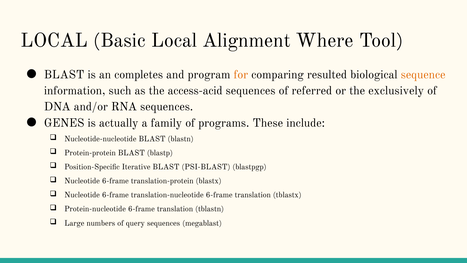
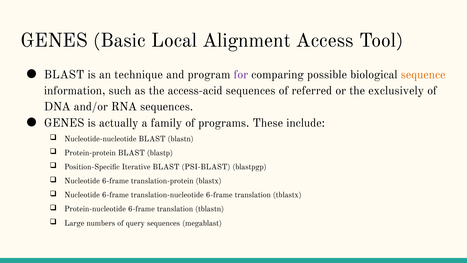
LOCAL at (54, 40): LOCAL -> GENES
Where: Where -> Access
completes: completes -> technique
for colour: orange -> purple
resulted: resulted -> possible
